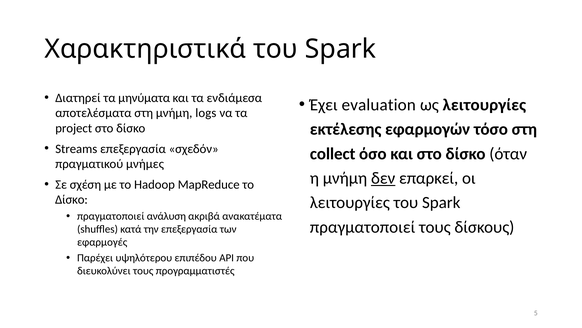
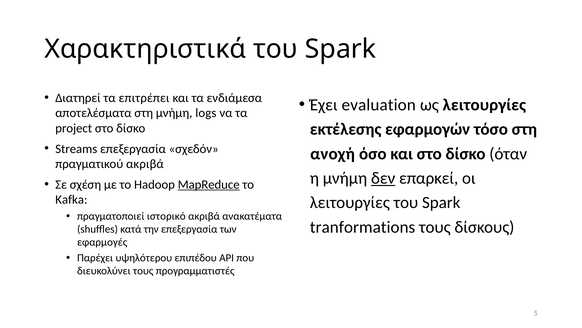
μηνύματα: μηνύματα -> επιτρέπει
collect: collect -> ανοχή
πραγματικού μνήμες: μνήμες -> ακριβά
MapReduce underline: none -> present
Δίσκο at (71, 199): Δίσκο -> Kafka
ανάλυση: ανάλυση -> ιστορικό
πραγματοποιεί at (363, 227): πραγματοποιεί -> tranformations
